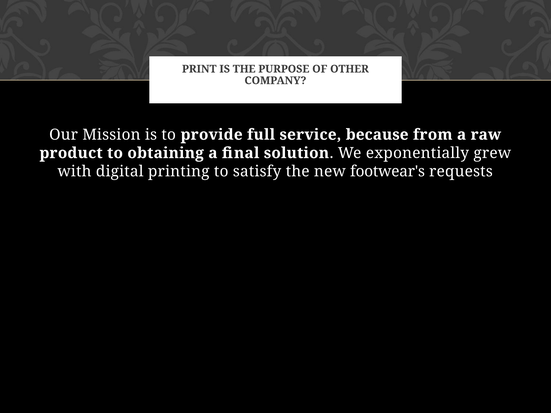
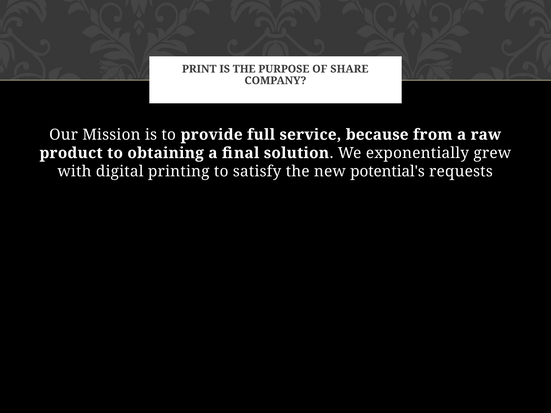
OTHER: OTHER -> SHARE
footwear's: footwear's -> potential's
